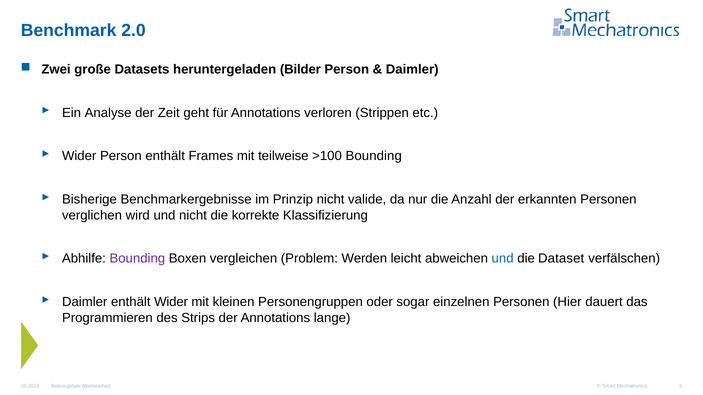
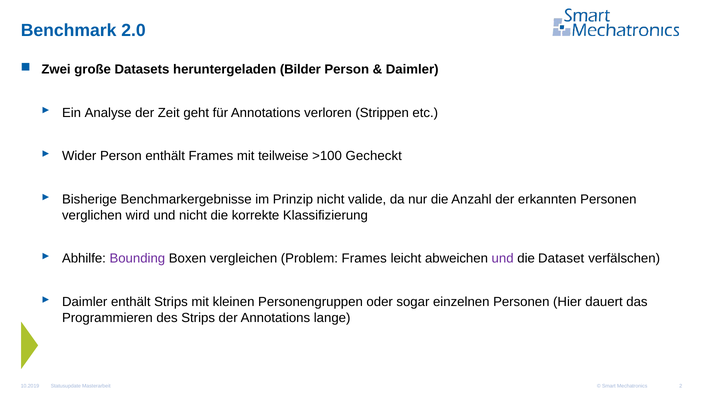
>100 Bounding: Bounding -> Gecheckt
Problem Werden: Werden -> Frames
und at (503, 259) colour: blue -> purple
enthält Wider: Wider -> Strips
